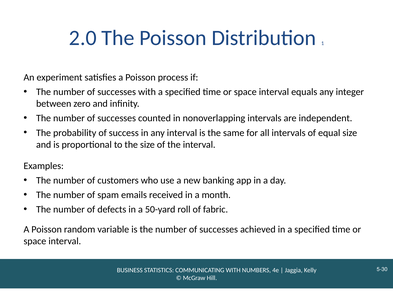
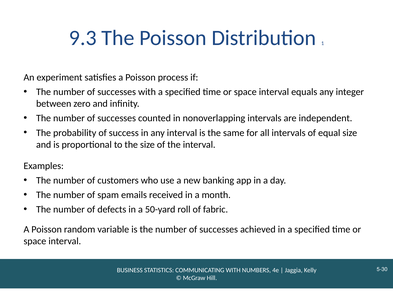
2.0: 2.0 -> 9.3
